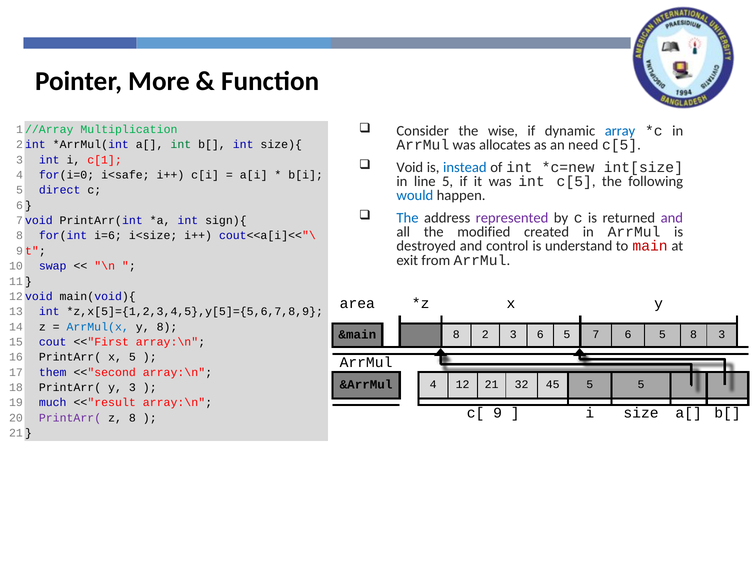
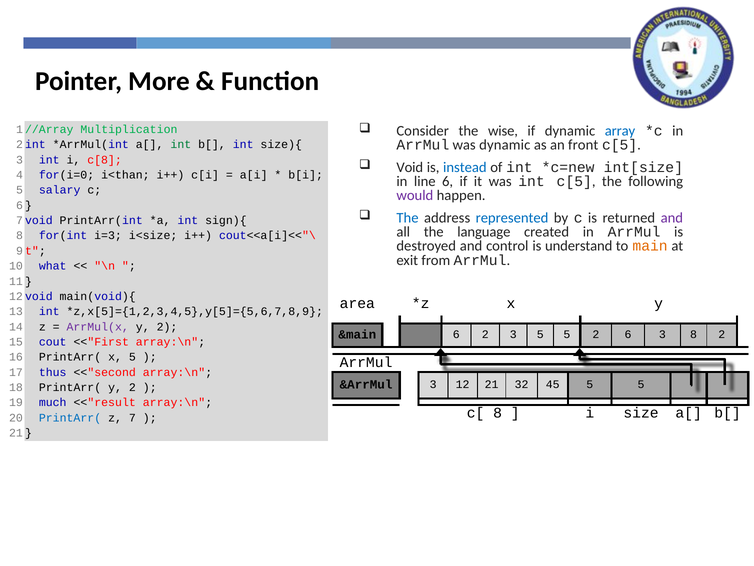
was allocates: allocates -> dynamic
need: need -> front
c[1: c[1 -> c[8
i<safe: i<safe -> i<than
line 5: 5 -> 6
direct: direct -> salary
would colour: blue -> purple
represented colour: purple -> blue
modified: modified -> language
i=6: i=6 -> i=3
main colour: red -> orange
swap: swap -> what
ArrMul(x colour: blue -> purple
8 at (167, 326): 8 -> 2
&main 8: 8 -> 6
3 6: 6 -> 5
5 7: 7 -> 2
5 at (662, 334): 5 -> 3
8 3: 3 -> 2
them: them -> thus
&ArrMul 4: 4 -> 3
PrintArr( y 3: 3 -> 2
c[ 9: 9 -> 8
PrintArr( at (70, 417) colour: purple -> blue
z 8: 8 -> 7
